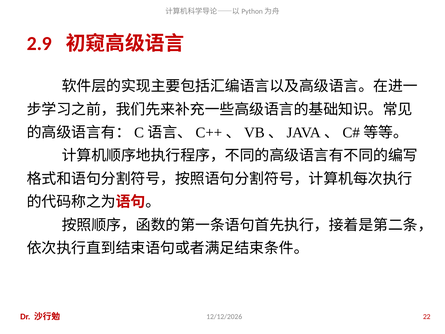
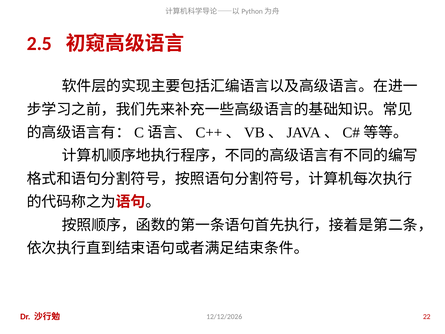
2.9: 2.9 -> 2.5
